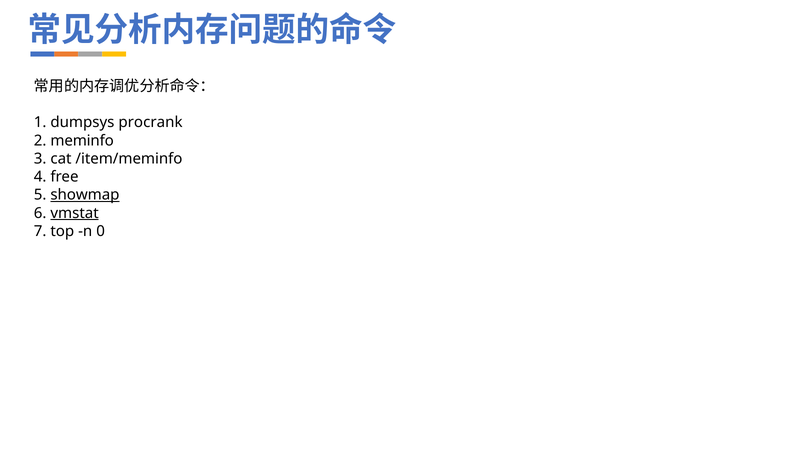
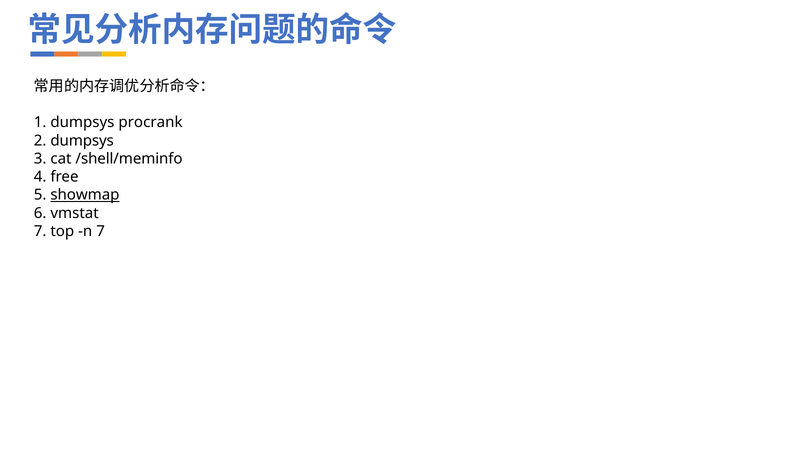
2 meminfo: meminfo -> dumpsys
/item/meminfo: /item/meminfo -> /shell/meminfo
vmstat underline: present -> none
n 0: 0 -> 7
